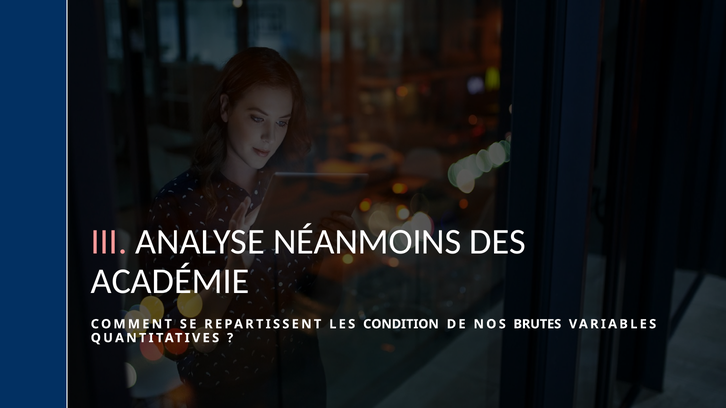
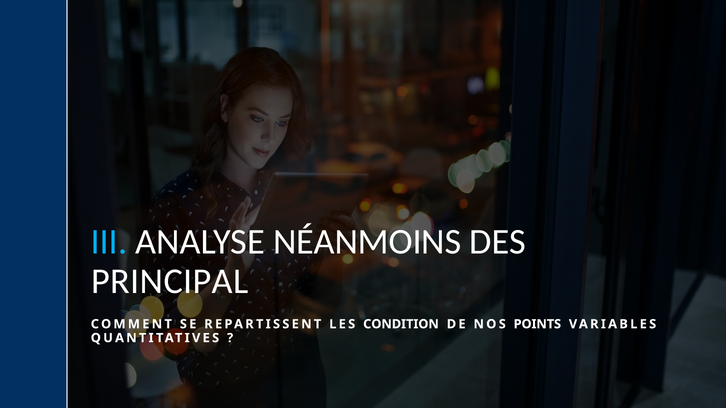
III colour: pink -> light blue
ACADÉMIE: ACADÉMIE -> PRINCIPAL
BRUTES: BRUTES -> POINTS
